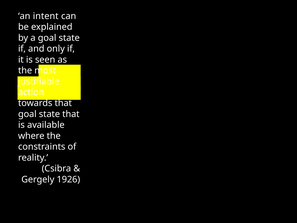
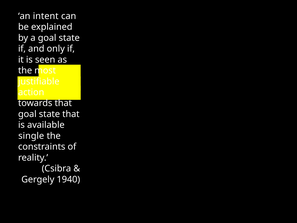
where: where -> single
1926: 1926 -> 1940
